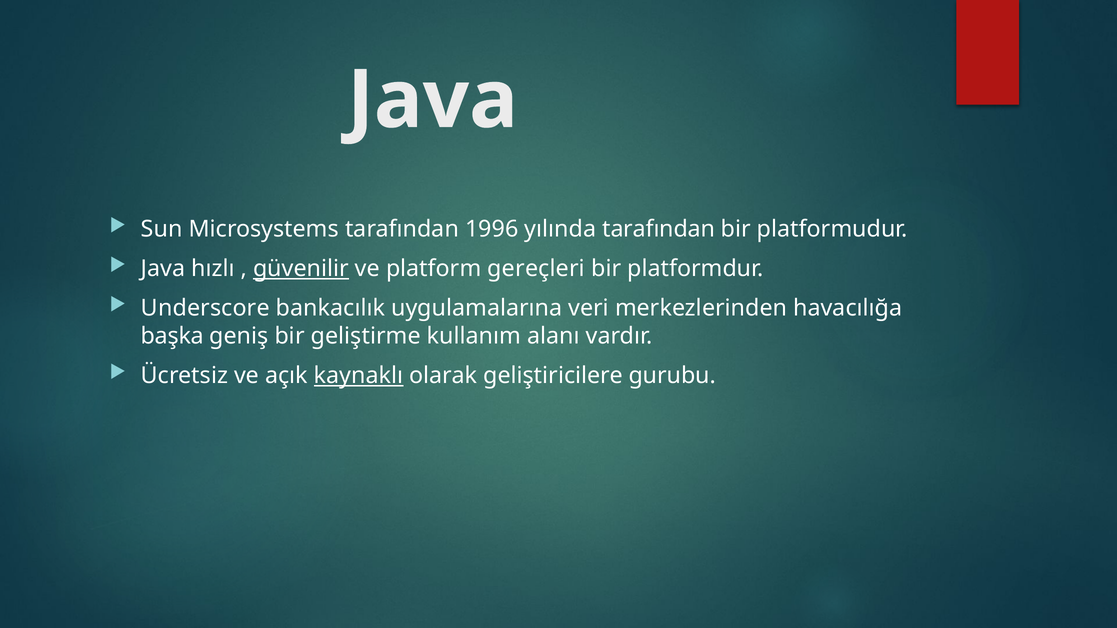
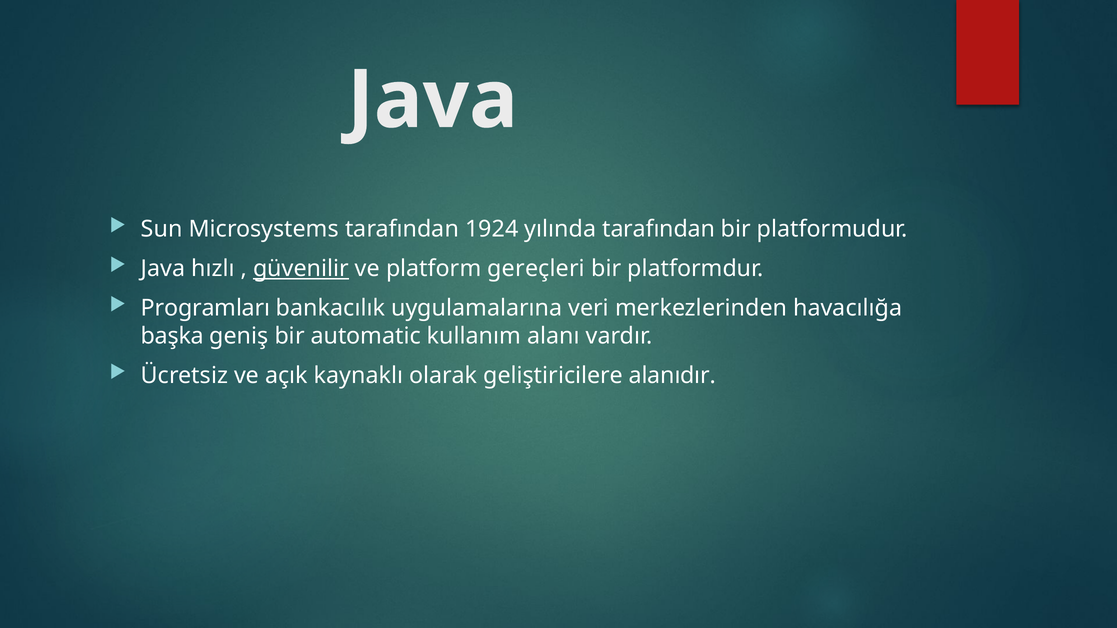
1996: 1996 -> 1924
Underscore: Underscore -> Programları
geliştirme: geliştirme -> automatic
kaynaklı underline: present -> none
gurubu: gurubu -> alanıdır
